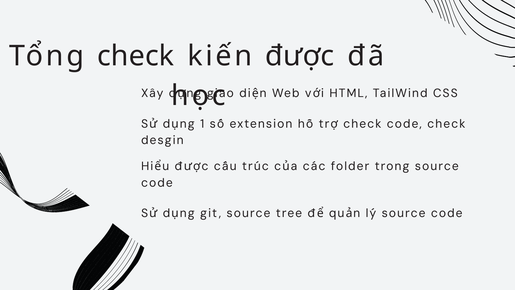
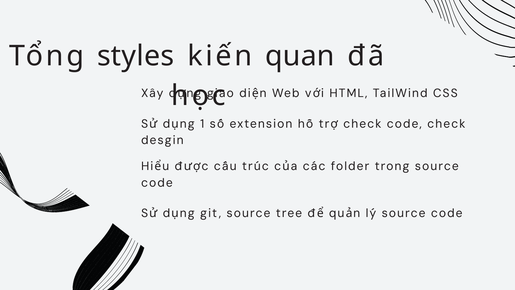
Tổng check: check -> styles
được: được -> quan
